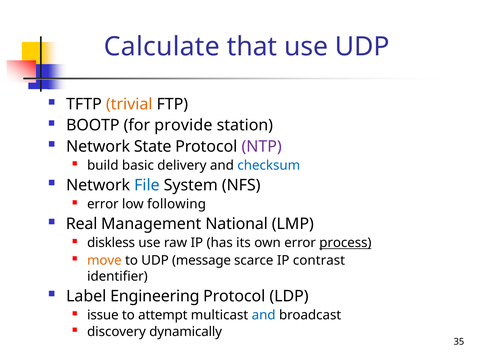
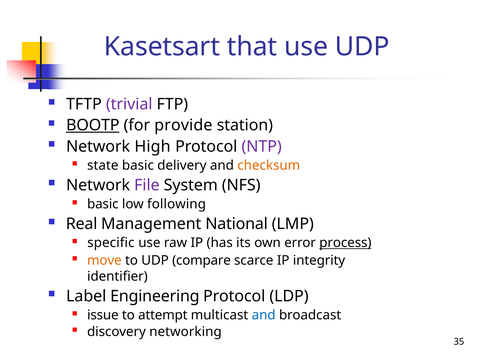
Calculate: Calculate -> Kasetsart
trivial colour: orange -> purple
BOOTP underline: none -> present
State: State -> High
build: build -> state
checksum colour: blue -> orange
File colour: blue -> purple
error at (103, 204): error -> basic
diskless: diskless -> specific
message: message -> compare
contrast: contrast -> integrity
dynamically: dynamically -> networking
